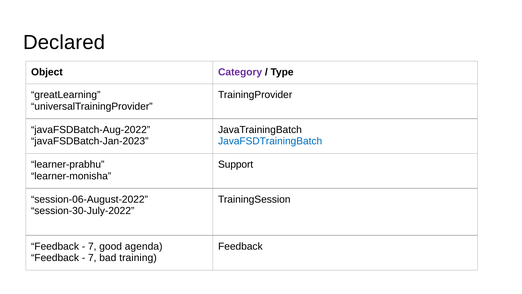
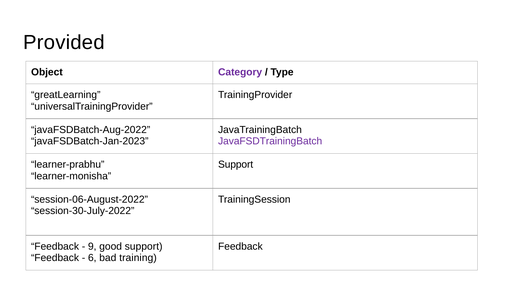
Declared: Declared -> Provided
JavaFSDTrainingBatch colour: blue -> purple
7 at (92, 246): 7 -> 9
good agenda: agenda -> support
7 at (92, 258): 7 -> 6
